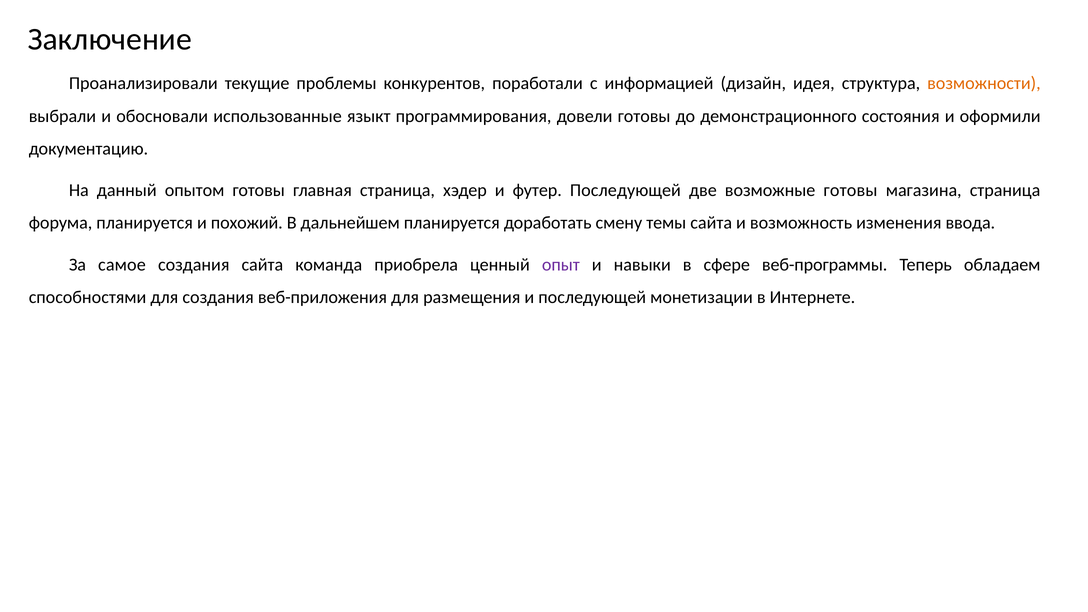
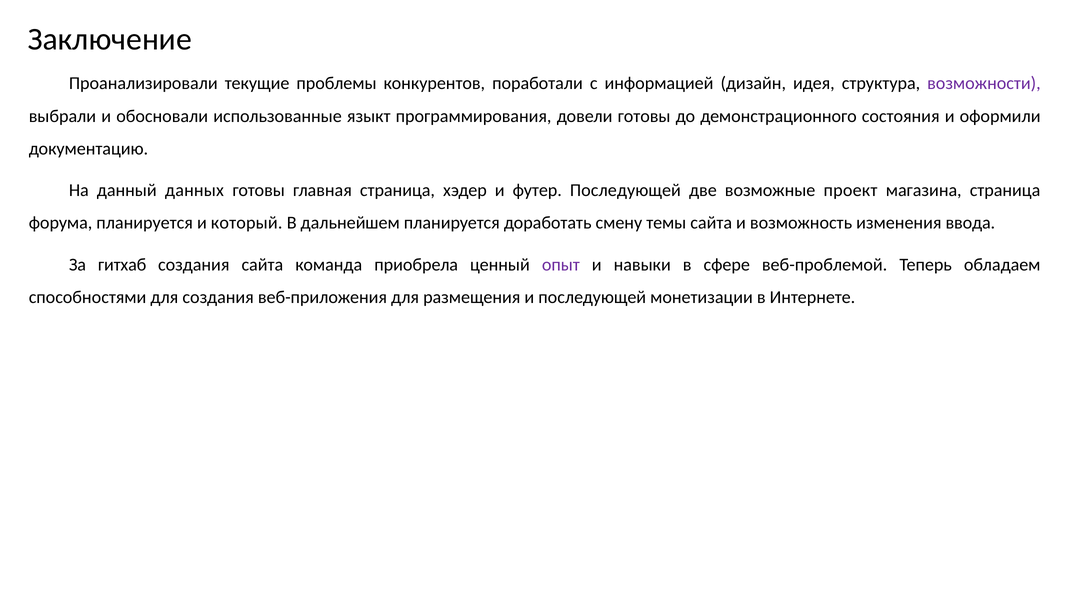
возможности colour: orange -> purple
опытом: опытом -> данных
возможные готовы: готовы -> проект
похожий: похожий -> который
самое: самое -> гитхаб
веб-программы: веб-программы -> веб-проблемой
